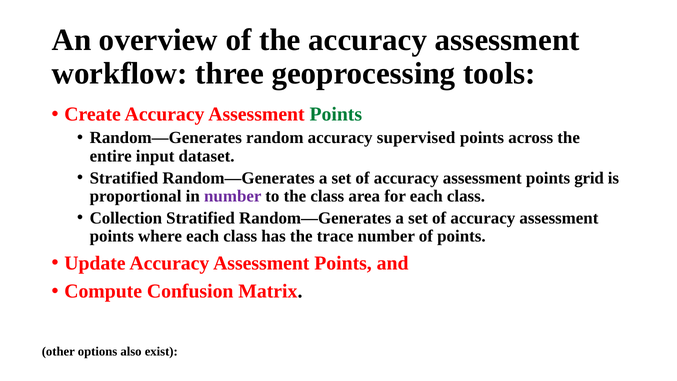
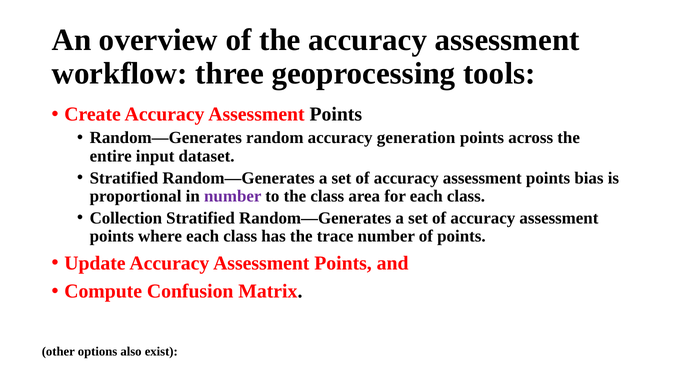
Points at (336, 114) colour: green -> black
supervised: supervised -> generation
grid: grid -> bias
